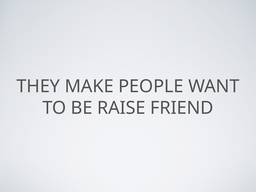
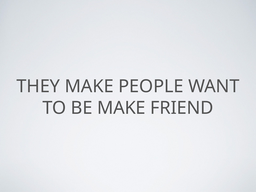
BE RAISE: RAISE -> MAKE
